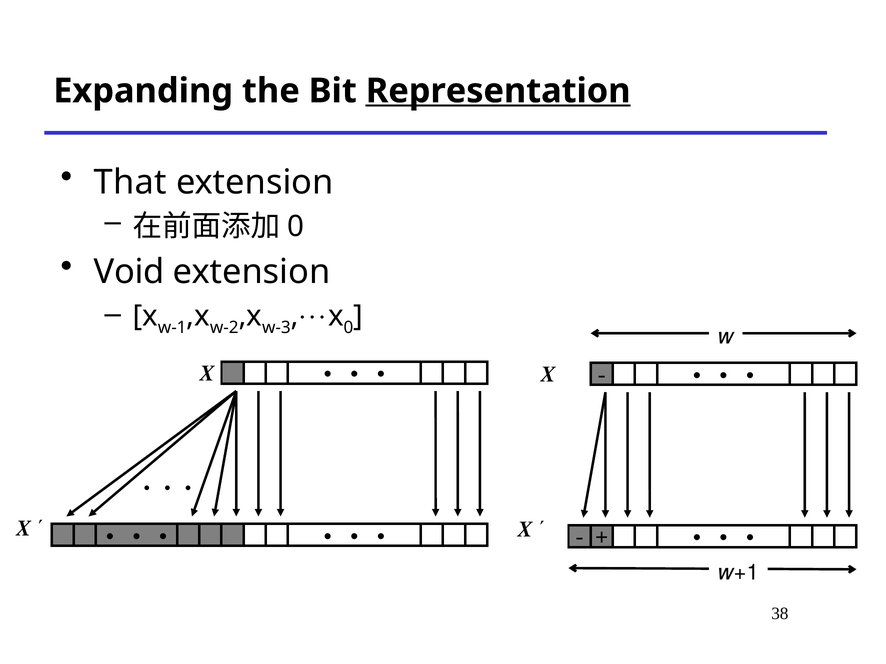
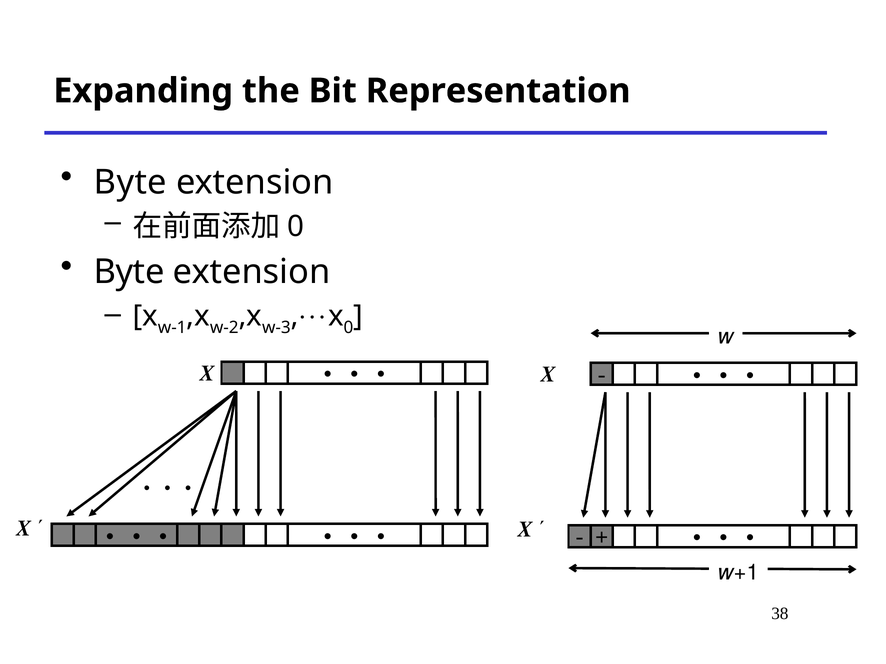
Representation underline: present -> none
That at (130, 183): That -> Byte
Void at (129, 272): Void -> Byte
